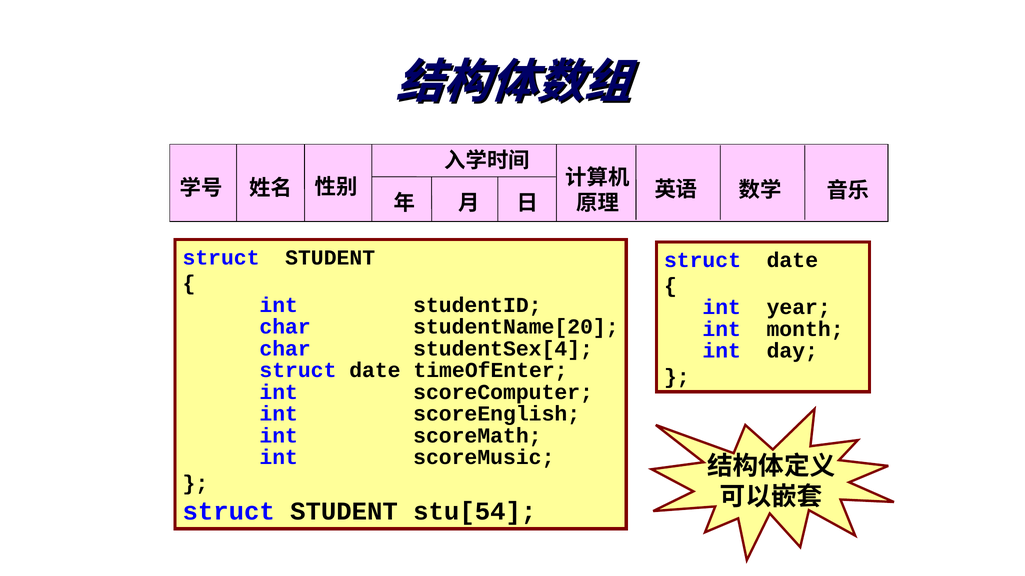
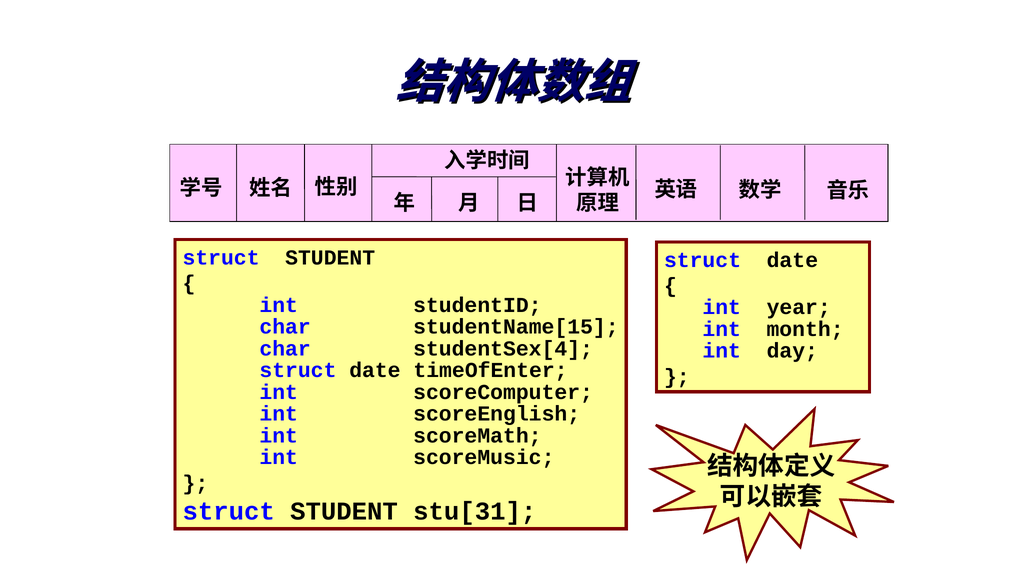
studentName[20: studentName[20 -> studentName[15
stu[54: stu[54 -> stu[31
